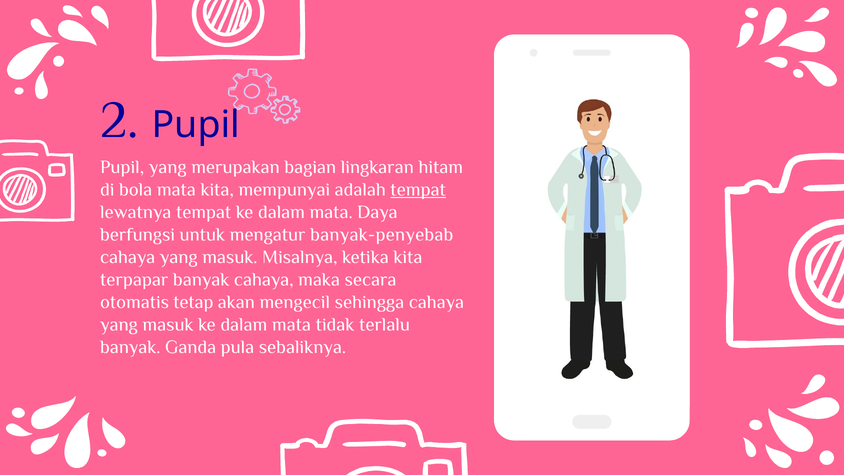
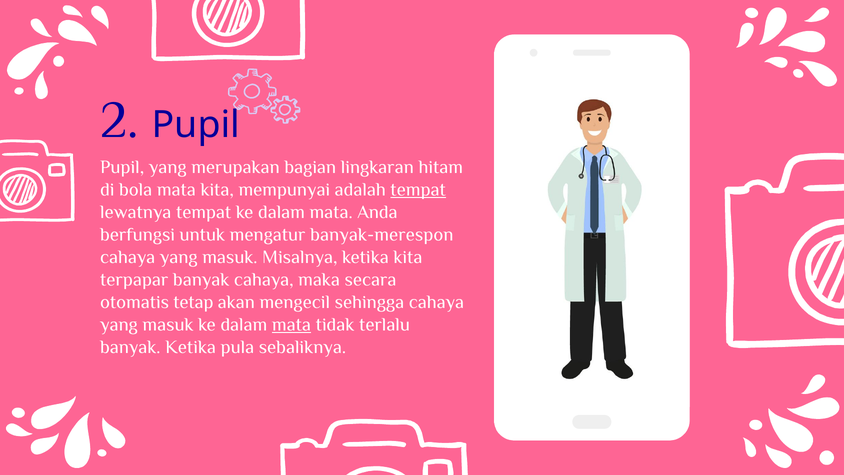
Daya: Daya -> Anda
banyak-penyebab: banyak-penyebab -> banyak-merespon
mata at (291, 324) underline: none -> present
banyak Ganda: Ganda -> Ketika
